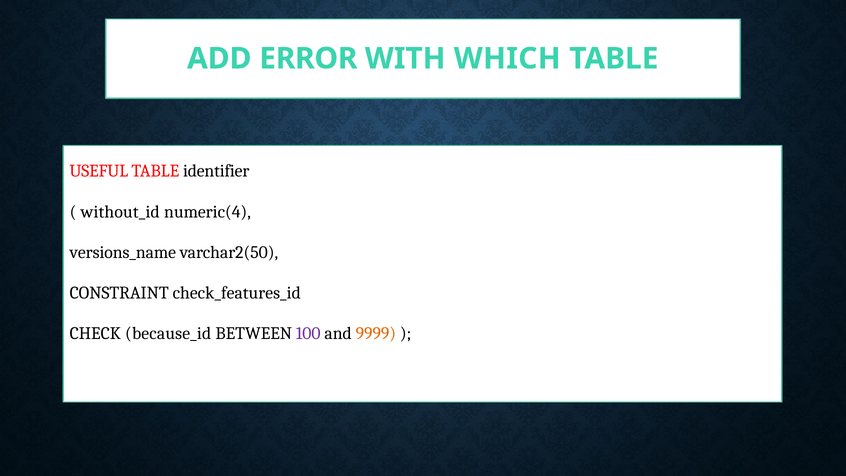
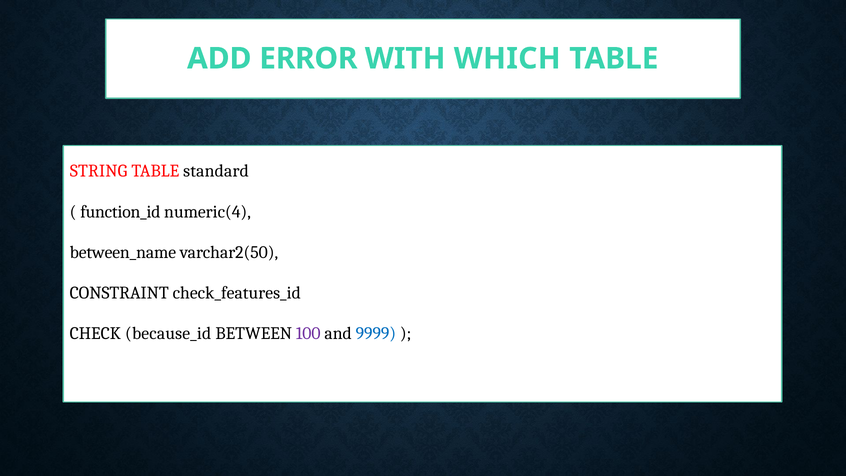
USEFUL: USEFUL -> STRING
identifier: identifier -> standard
without_id: without_id -> function_id
versions_name: versions_name -> between_name
9999 colour: orange -> blue
